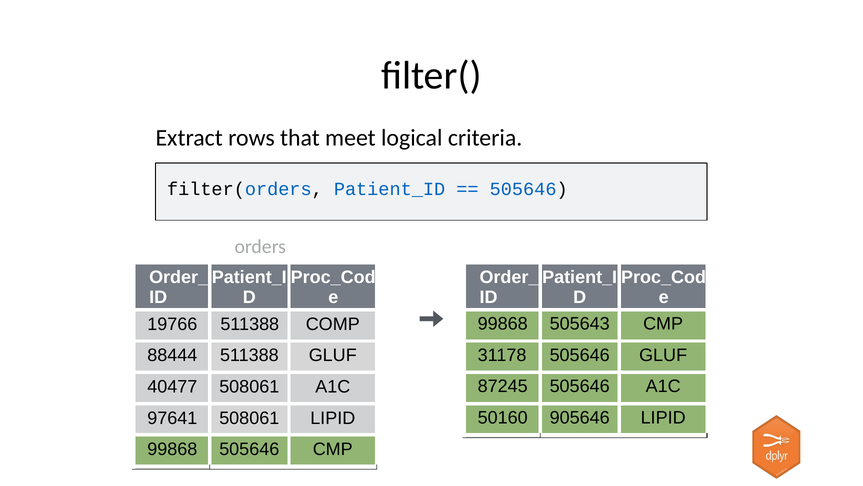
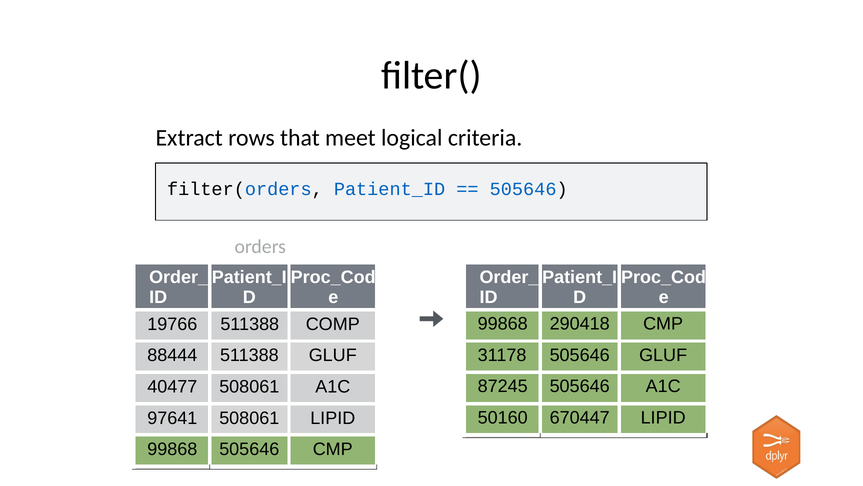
505643: 505643 -> 290418
905646: 905646 -> 670447
